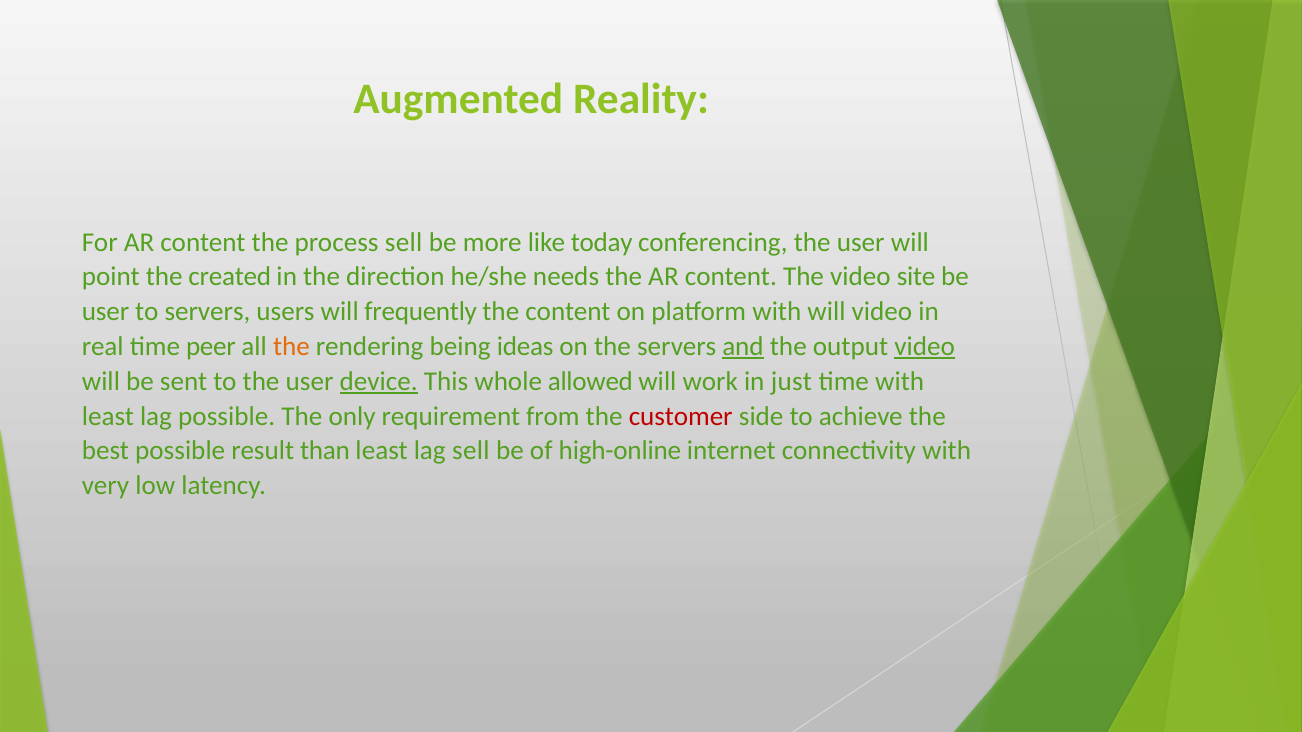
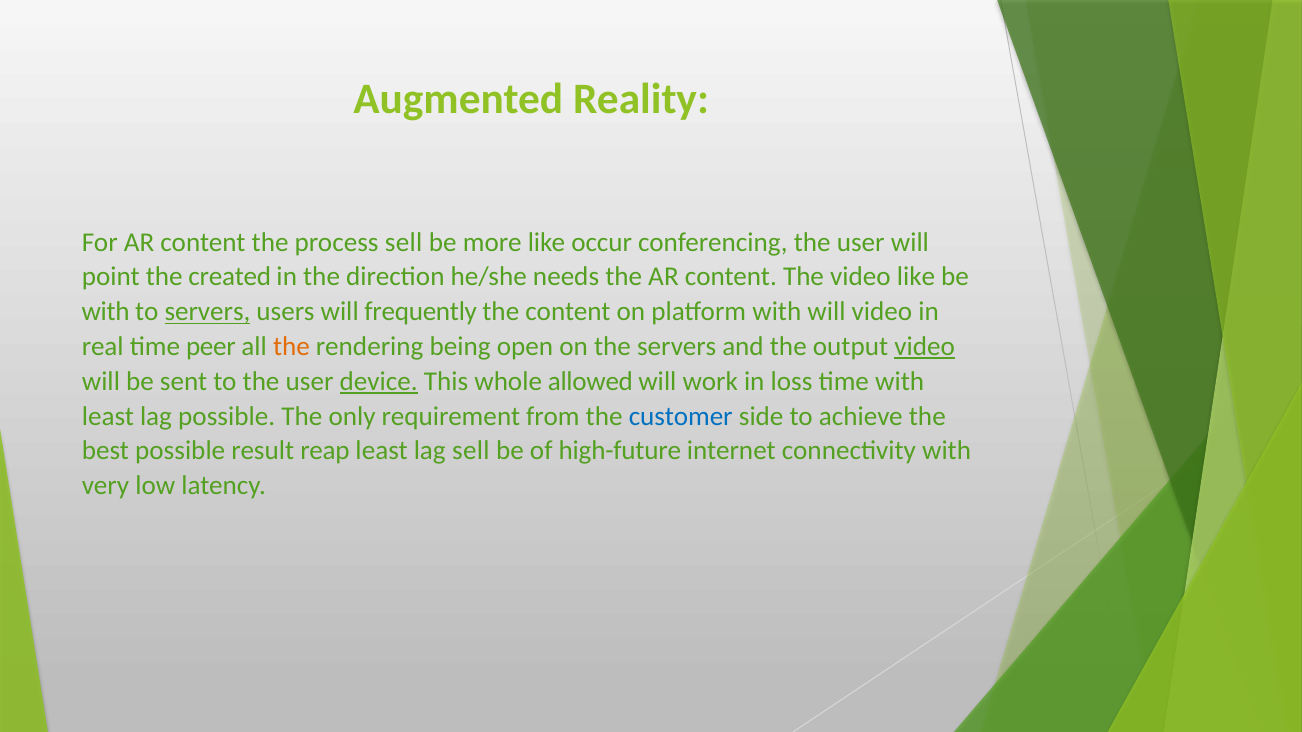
today: today -> occur
video site: site -> like
user at (106, 312): user -> with
servers at (207, 312) underline: none -> present
ideas: ideas -> open
and underline: present -> none
just: just -> loss
customer colour: red -> blue
than: than -> reap
high-online: high-online -> high-future
